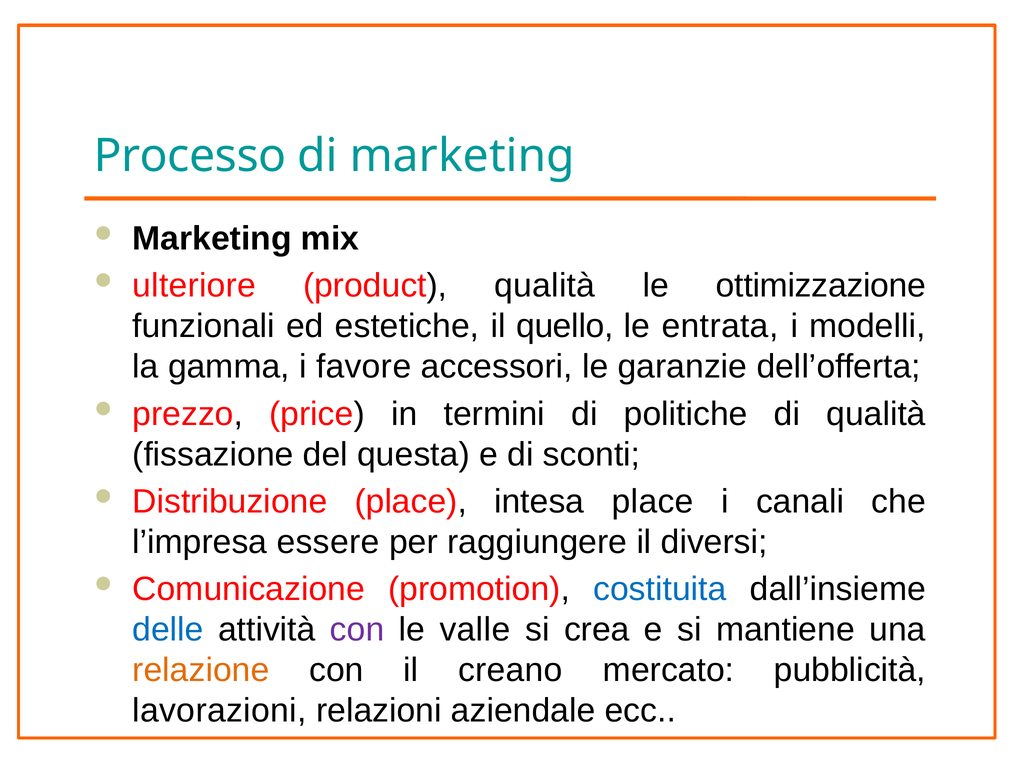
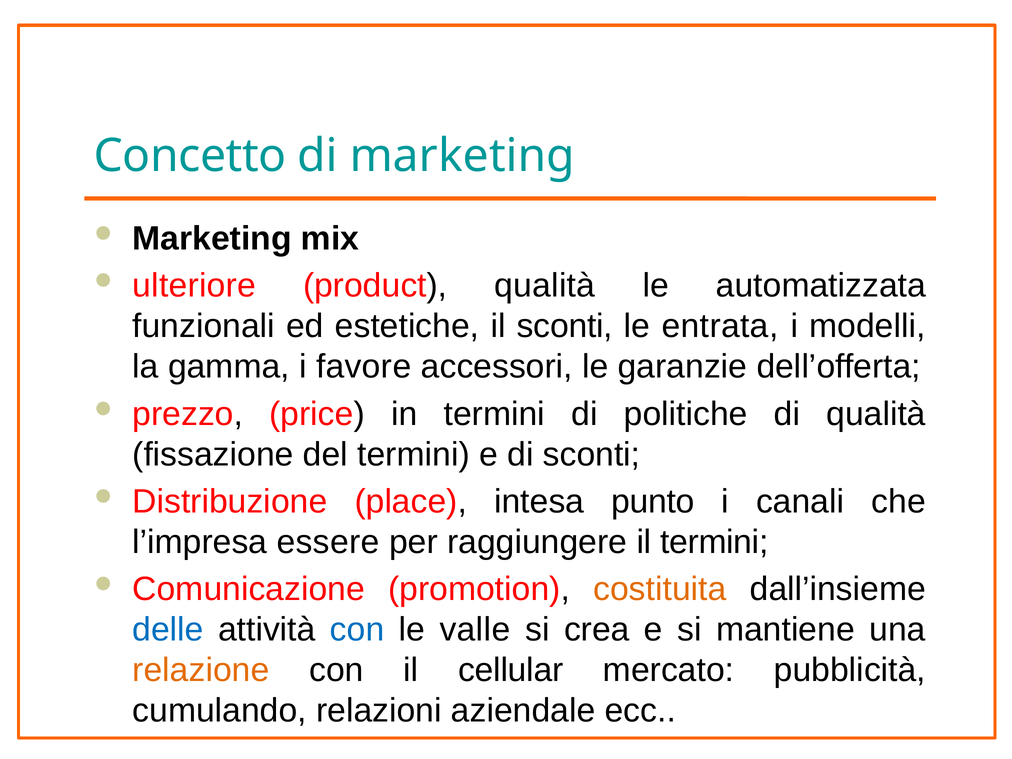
Processo: Processo -> Concetto
ottimizzazione: ottimizzazione -> automatizzata
il quello: quello -> sconti
del questa: questa -> termini
intesa place: place -> punto
il diversi: diversi -> termini
costituita colour: blue -> orange
con at (357, 630) colour: purple -> blue
creano: creano -> cellular
lavorazioni: lavorazioni -> cumulando
